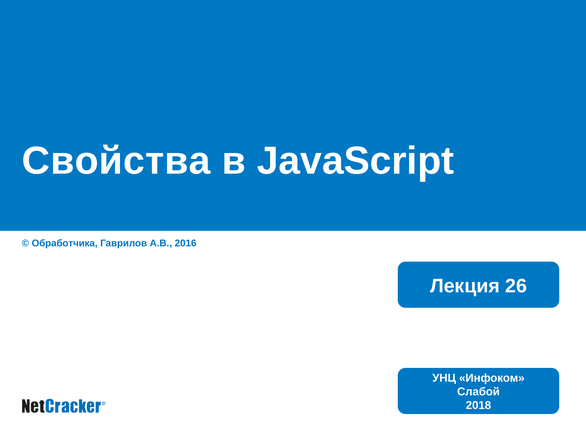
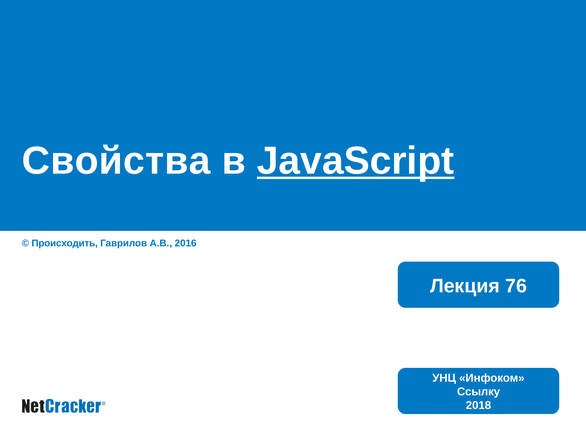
JavaScript underline: none -> present
Обработчика: Обработчика -> Происходить
26: 26 -> 76
Слабой: Слабой -> Ссылку
